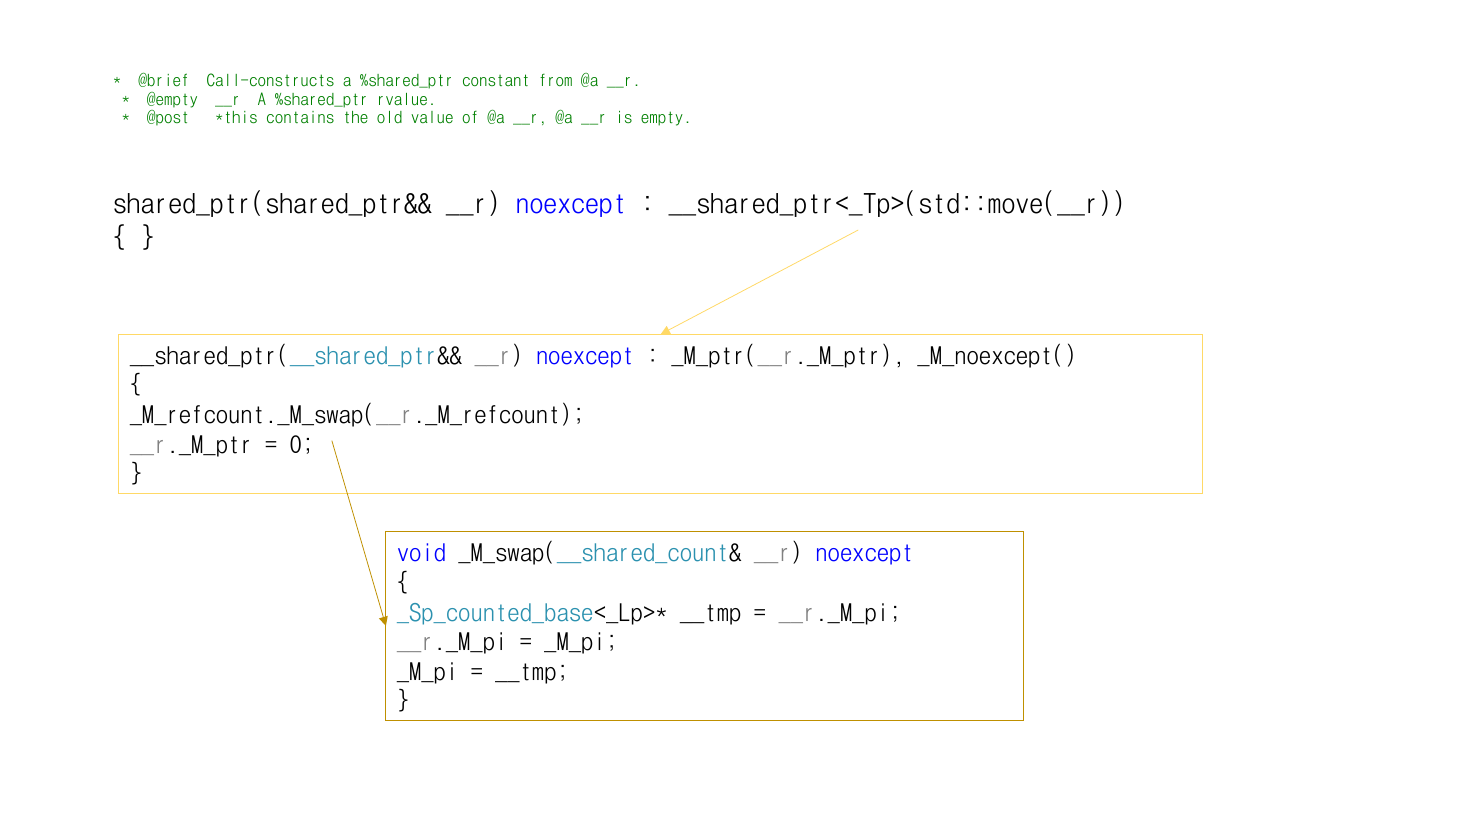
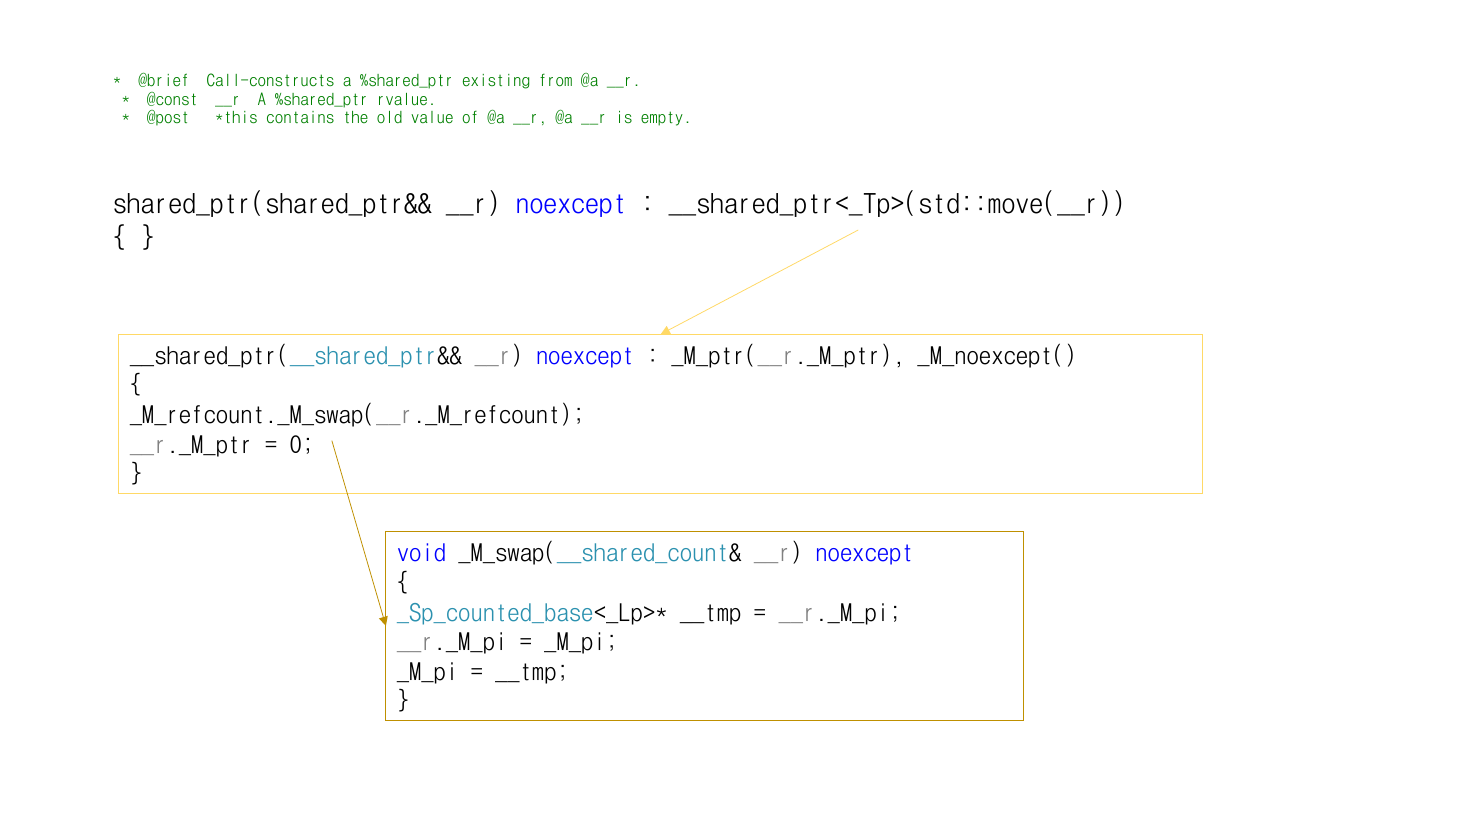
constant: constant -> existing
@empty: @empty -> @const
